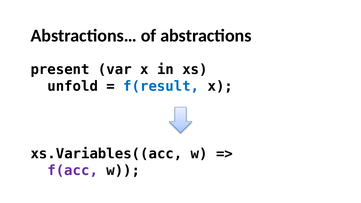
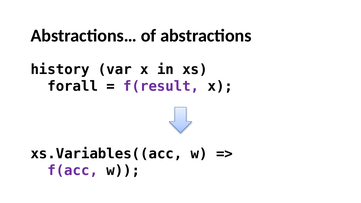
present: present -> history
unfold: unfold -> forall
f(result colour: blue -> purple
